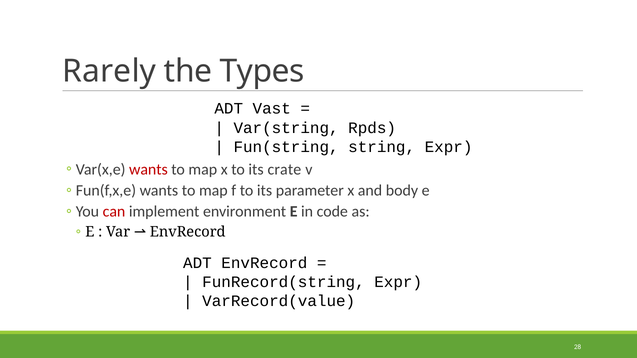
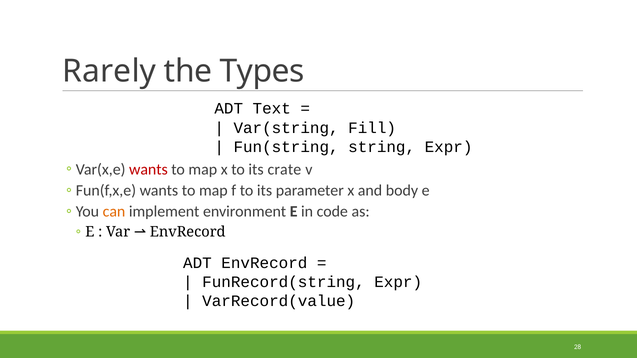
Vast: Vast -> Text
Rpds: Rpds -> Fill
can colour: red -> orange
